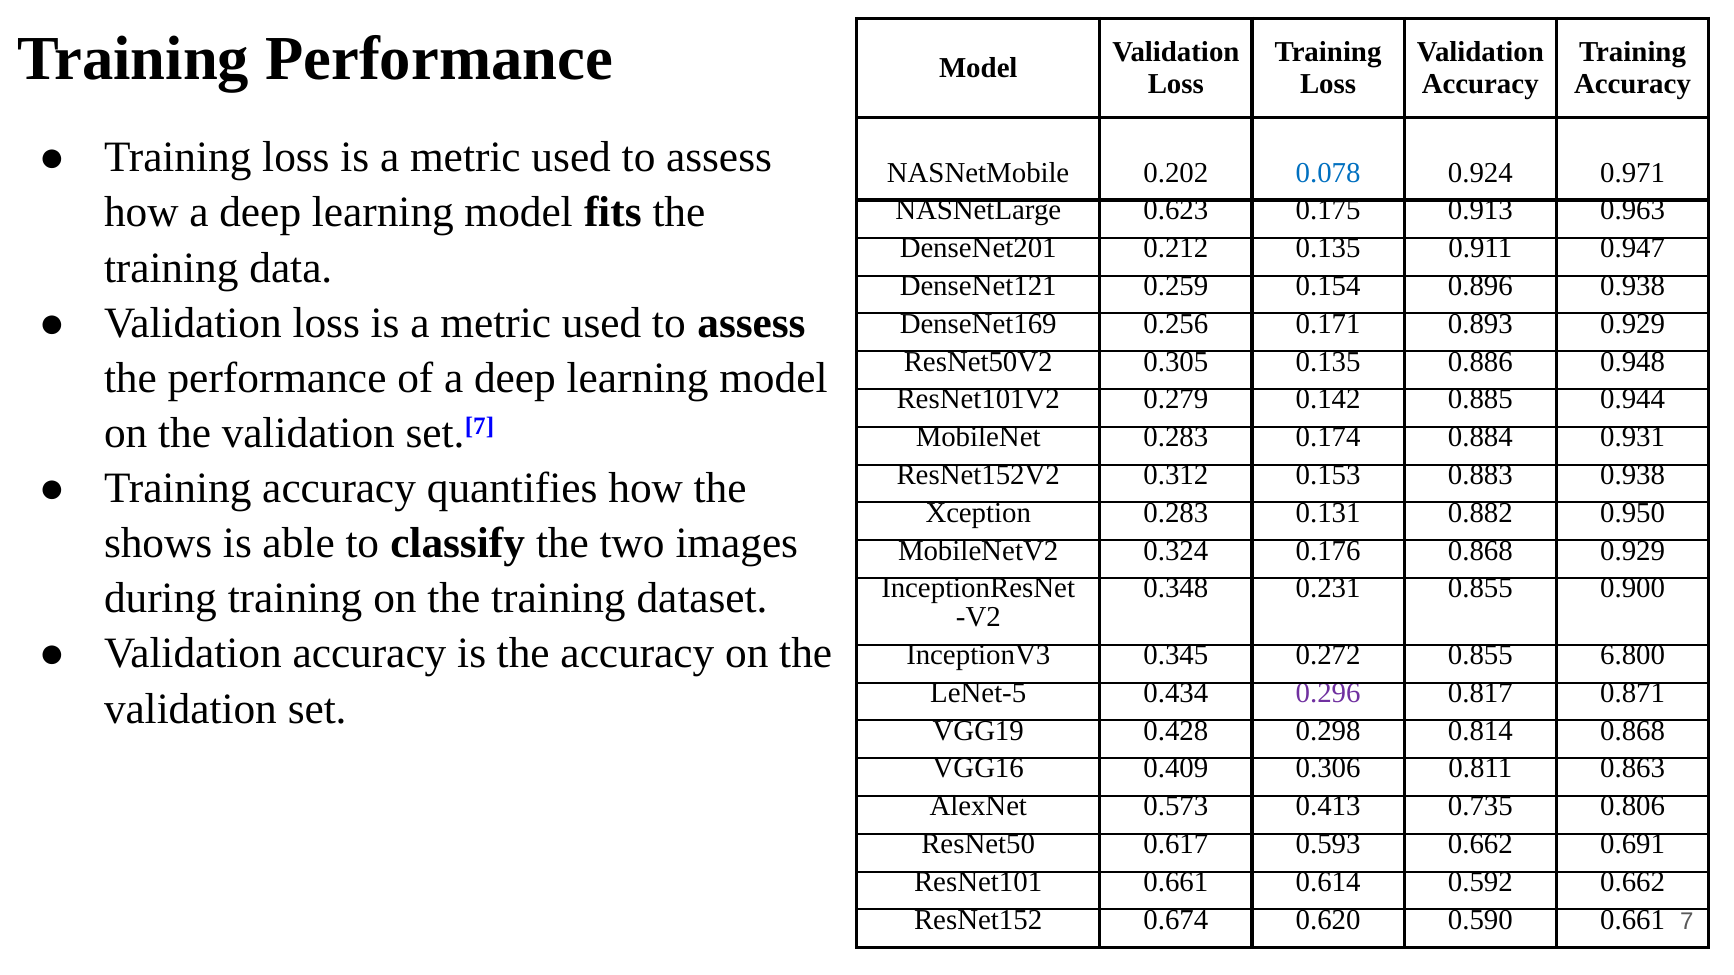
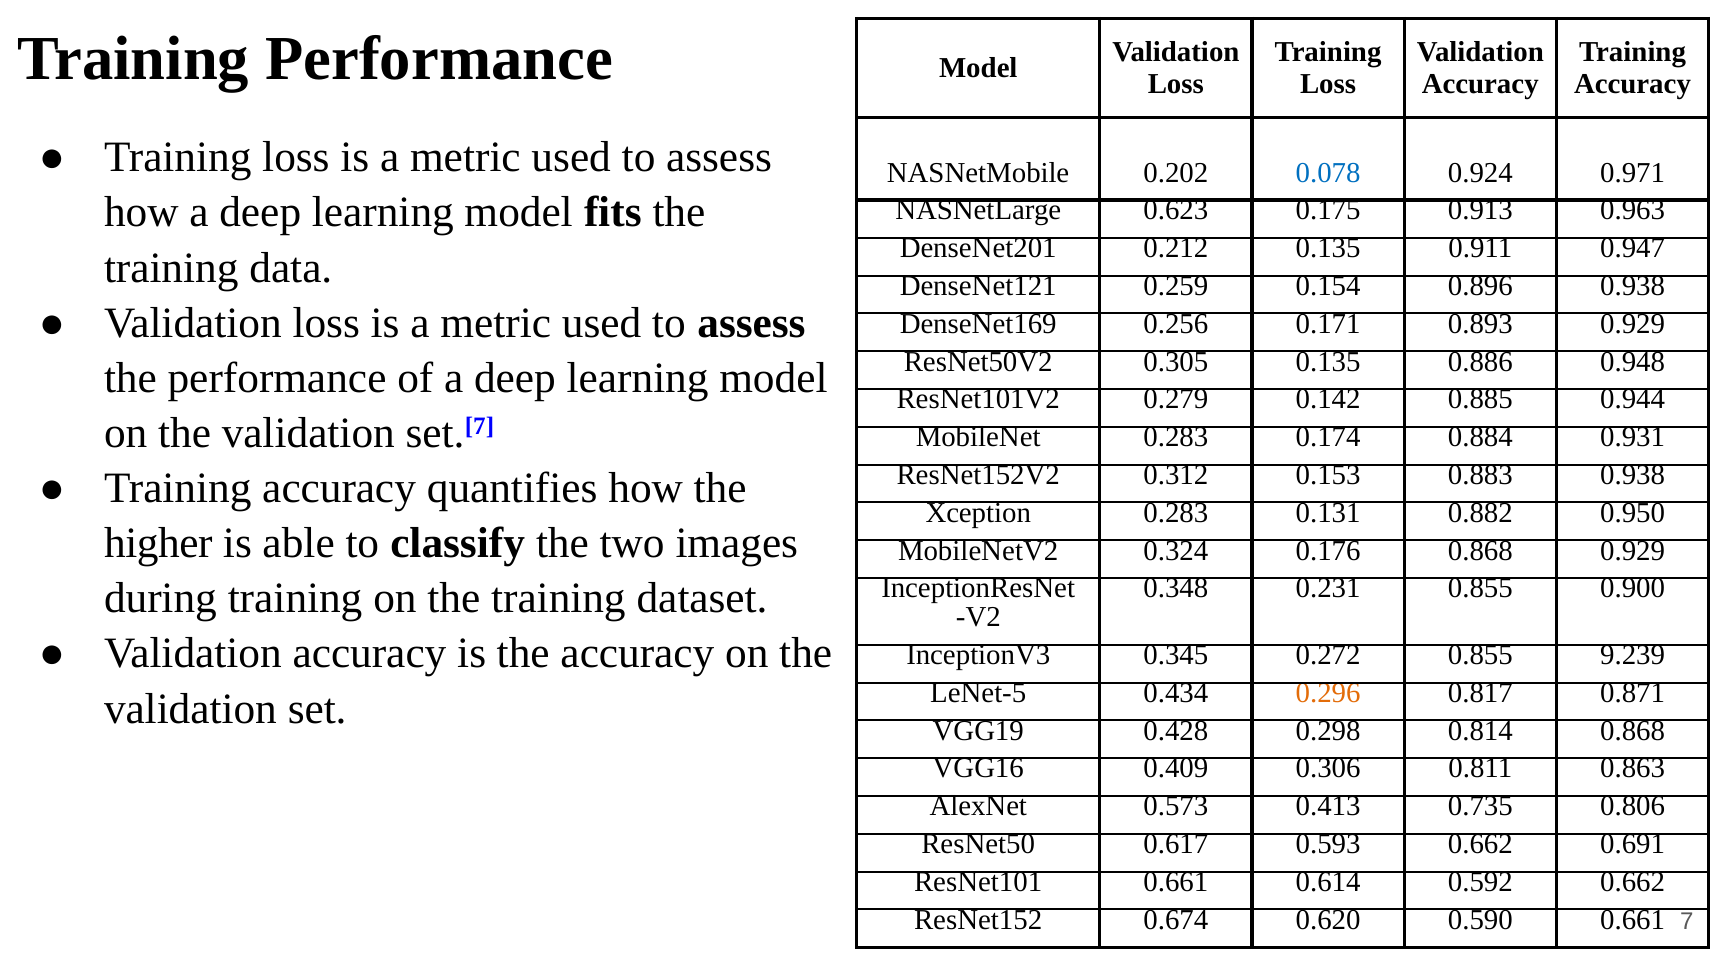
shows: shows -> higher
6.800: 6.800 -> 9.239
0.296 colour: purple -> orange
